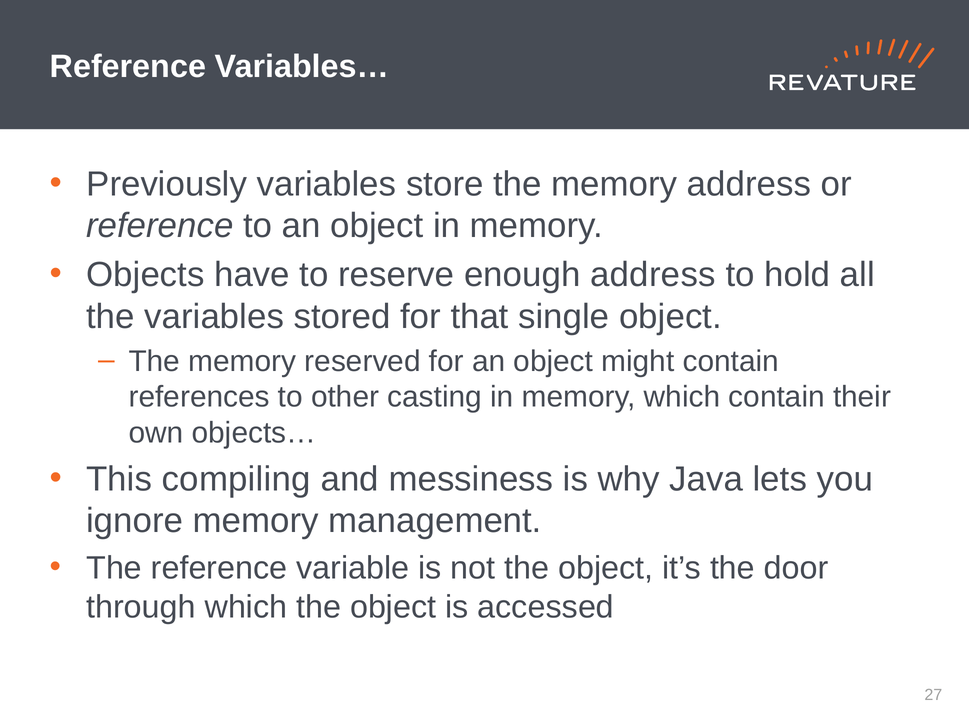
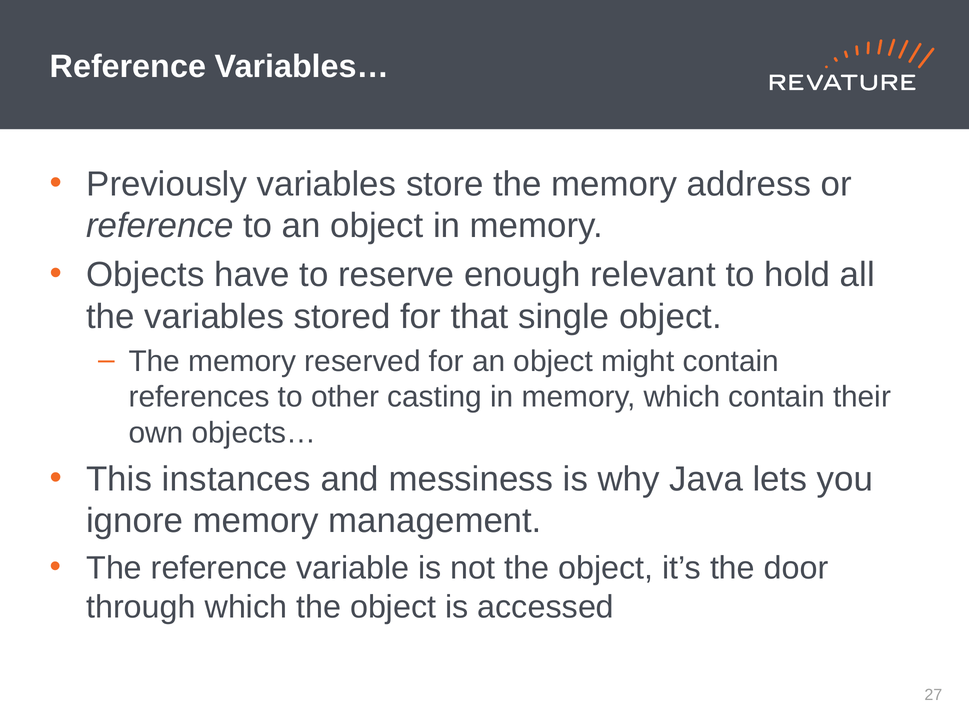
enough address: address -> relevant
compiling: compiling -> instances
